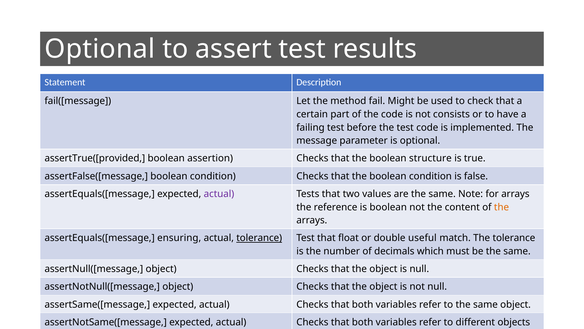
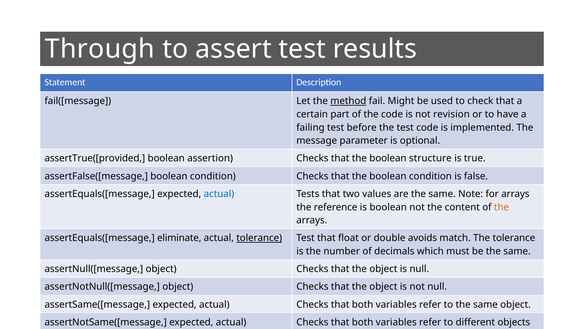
Optional at (100, 49): Optional -> Through
method underline: none -> present
consists: consists -> revision
actual at (219, 194) colour: purple -> blue
ensuring: ensuring -> eliminate
useful: useful -> avoids
